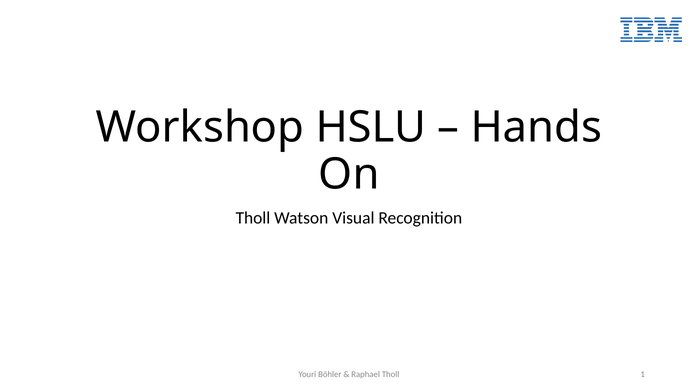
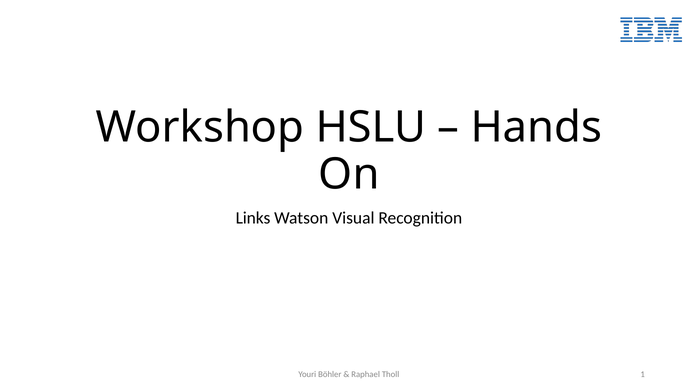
Tholl at (253, 218): Tholl -> Links
